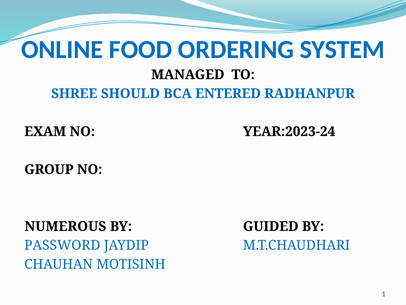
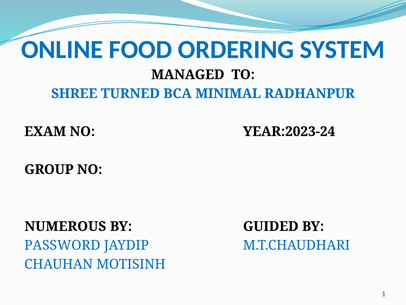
SHOULD: SHOULD -> TURNED
ENTERED: ENTERED -> MINIMAL
